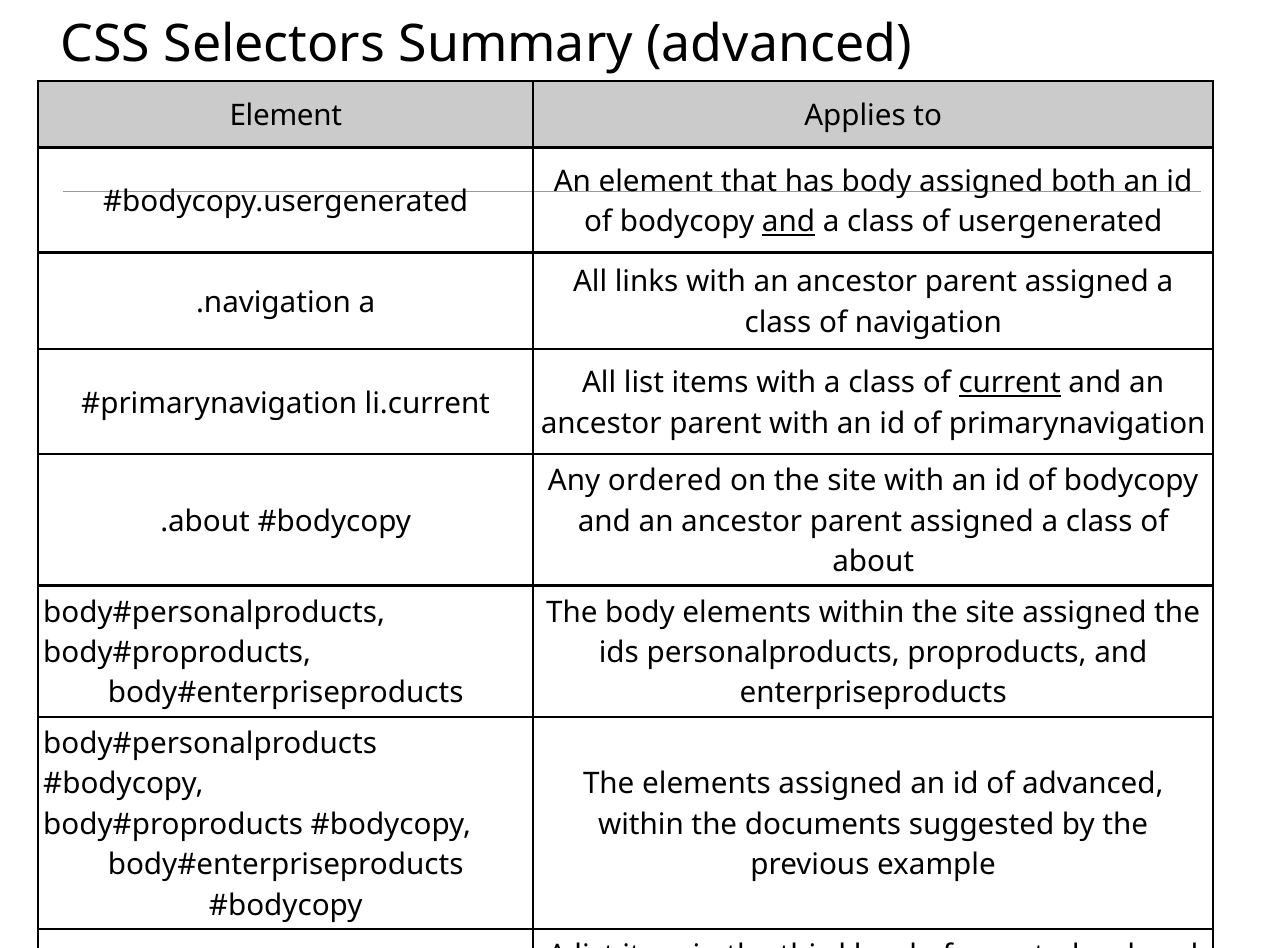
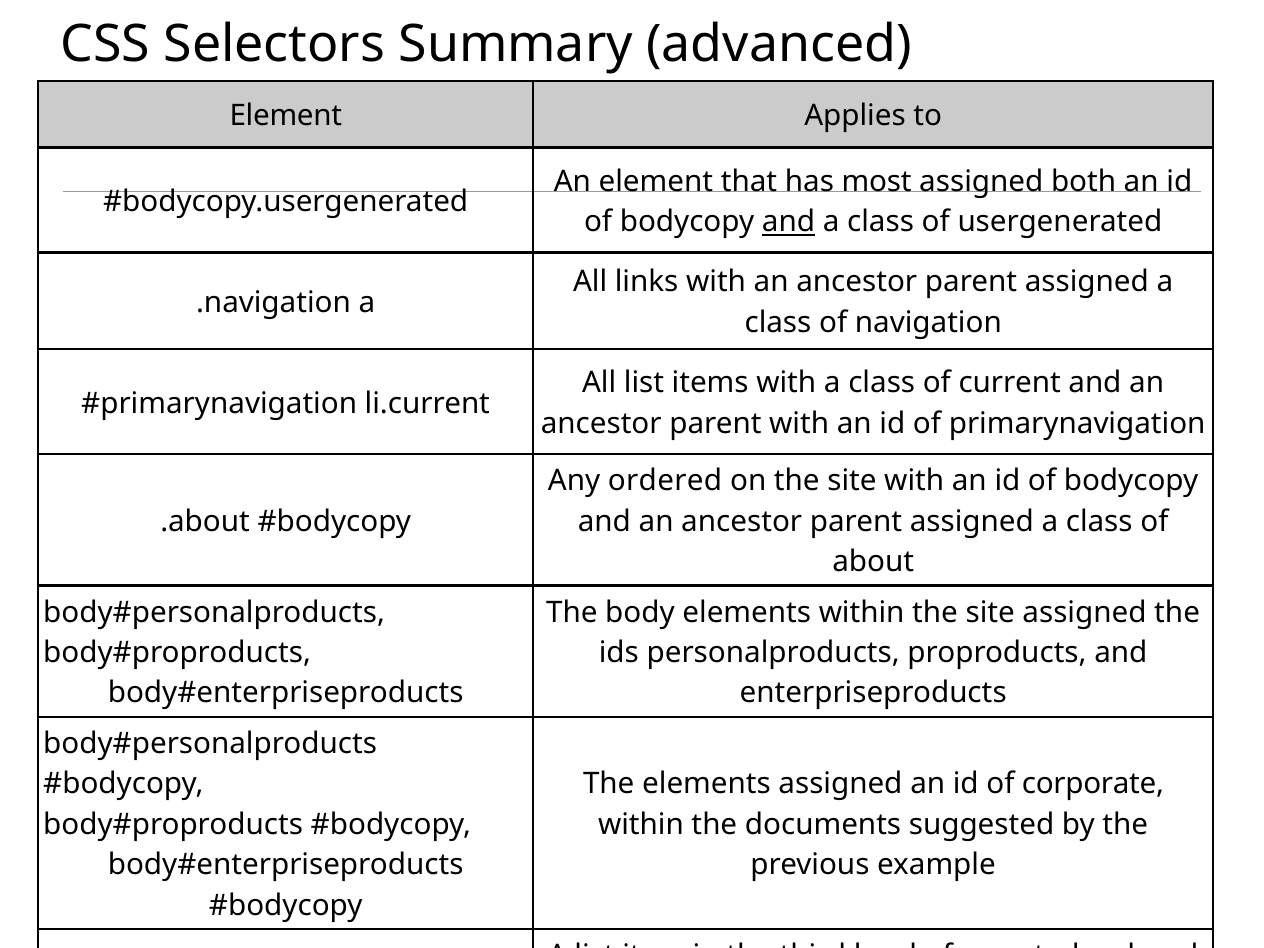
has body: body -> most
current underline: present -> none
of advanced: advanced -> corporate
